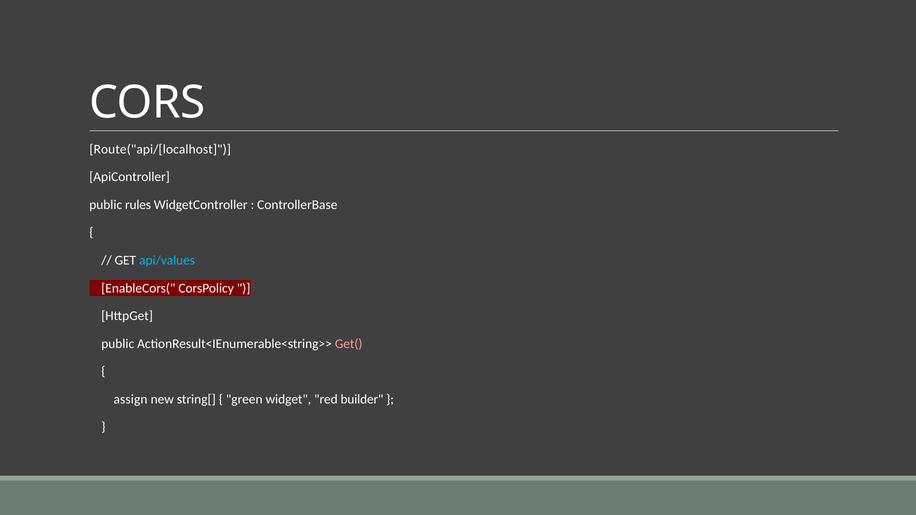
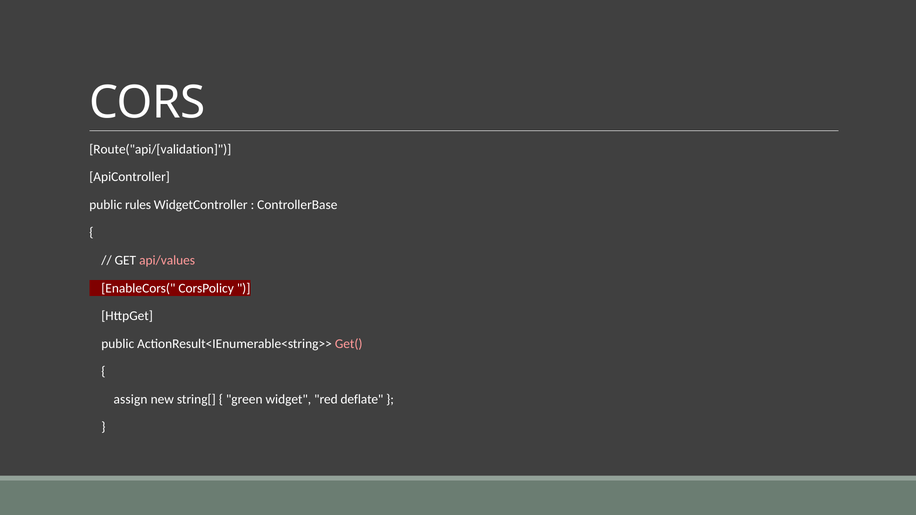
Route("api/[localhost: Route("api/[localhost -> Route("api/[validation
api/values colour: light blue -> pink
builder: builder -> deflate
